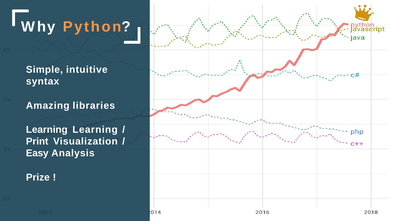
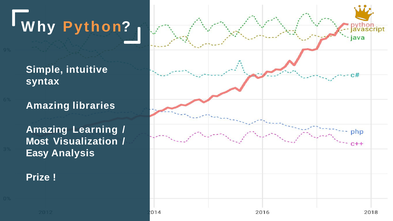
Learning at (47, 130): Learning -> Amazing
Print: Print -> Most
